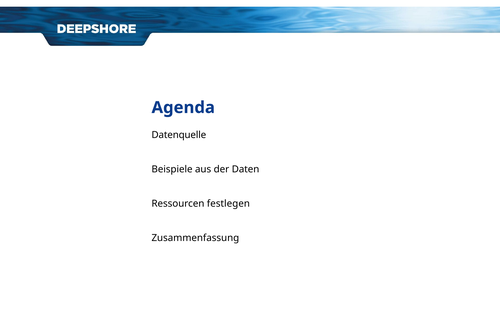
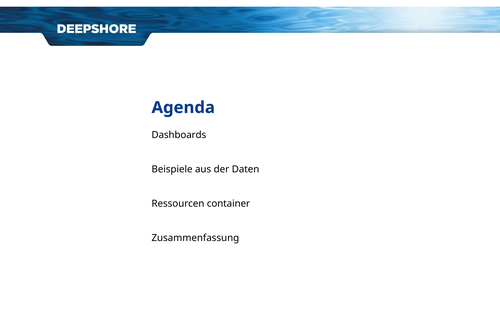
Datenquelle: Datenquelle -> Dashboards
festlegen: festlegen -> container
